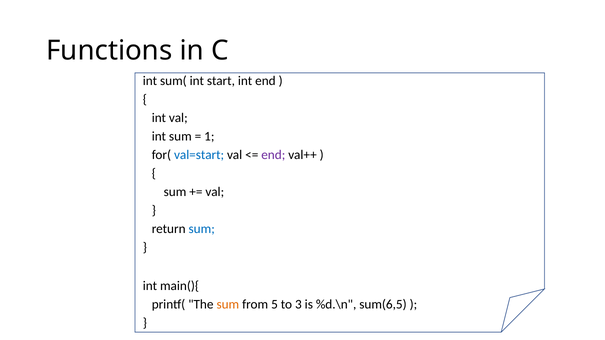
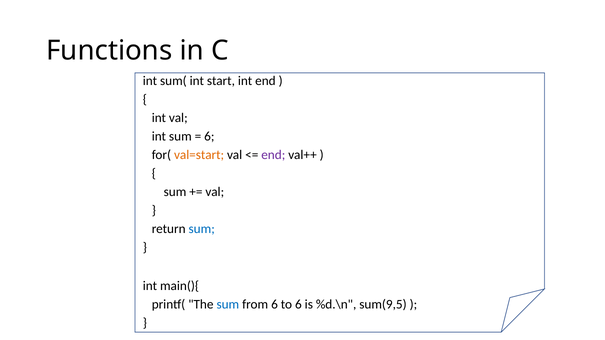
1 at (209, 137): 1 -> 6
val=start colour: blue -> orange
sum at (228, 305) colour: orange -> blue
from 5: 5 -> 6
to 3: 3 -> 6
sum(6,5: sum(6,5 -> sum(9,5
